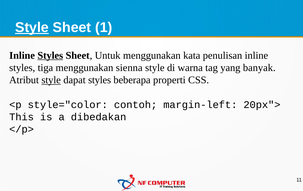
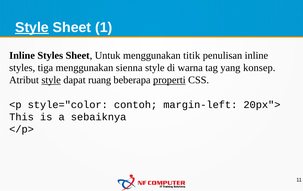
Styles at (50, 55) underline: present -> none
kata: kata -> titik
banyak: banyak -> konsep
dapat styles: styles -> ruang
properti underline: none -> present
dibedakan: dibedakan -> sebaiknya
